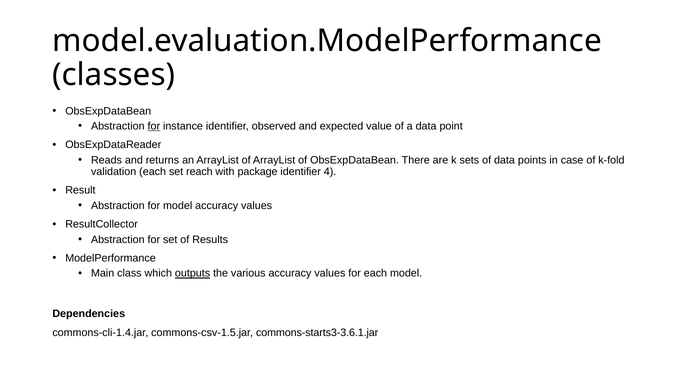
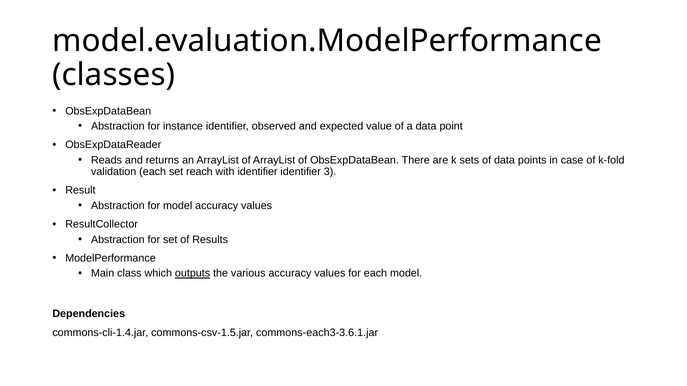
for at (154, 126) underline: present -> none
with package: package -> identifier
4: 4 -> 3
commons-starts3-3.6.1.jar: commons-starts3-3.6.1.jar -> commons-each3-3.6.1.jar
